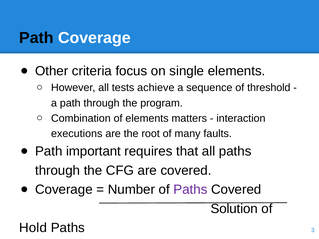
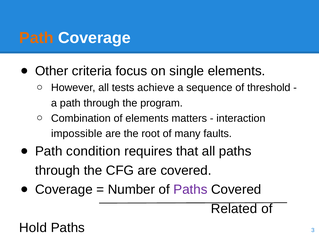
Path at (36, 38) colour: black -> orange
executions: executions -> impossible
important: important -> condition
Solution: Solution -> Related
